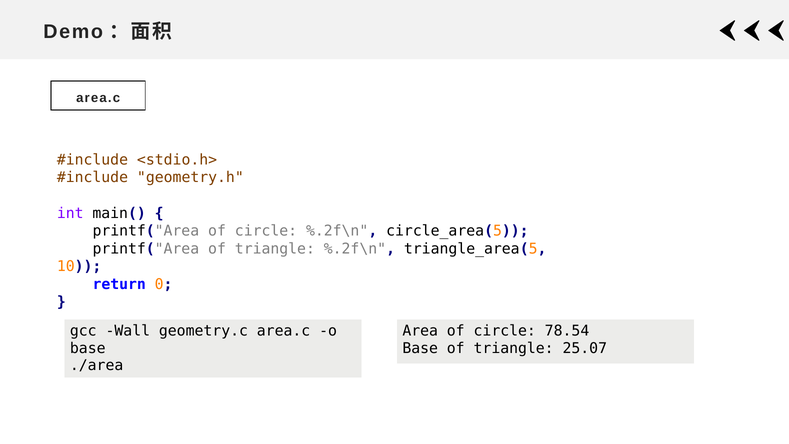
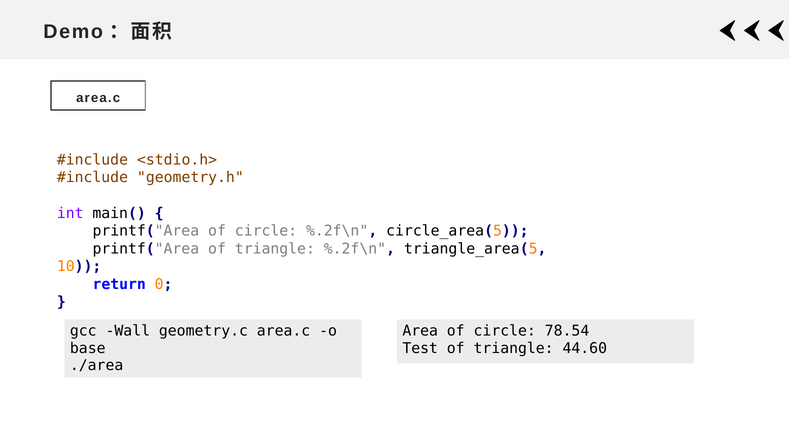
Base at (420, 348): Base -> Test
25.07: 25.07 -> 44.60
